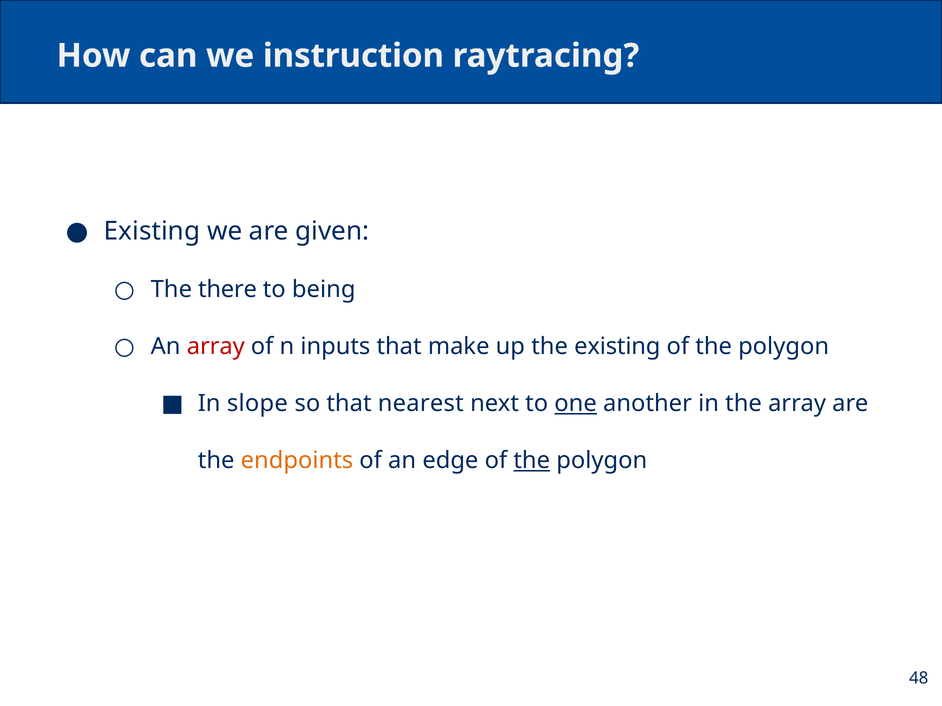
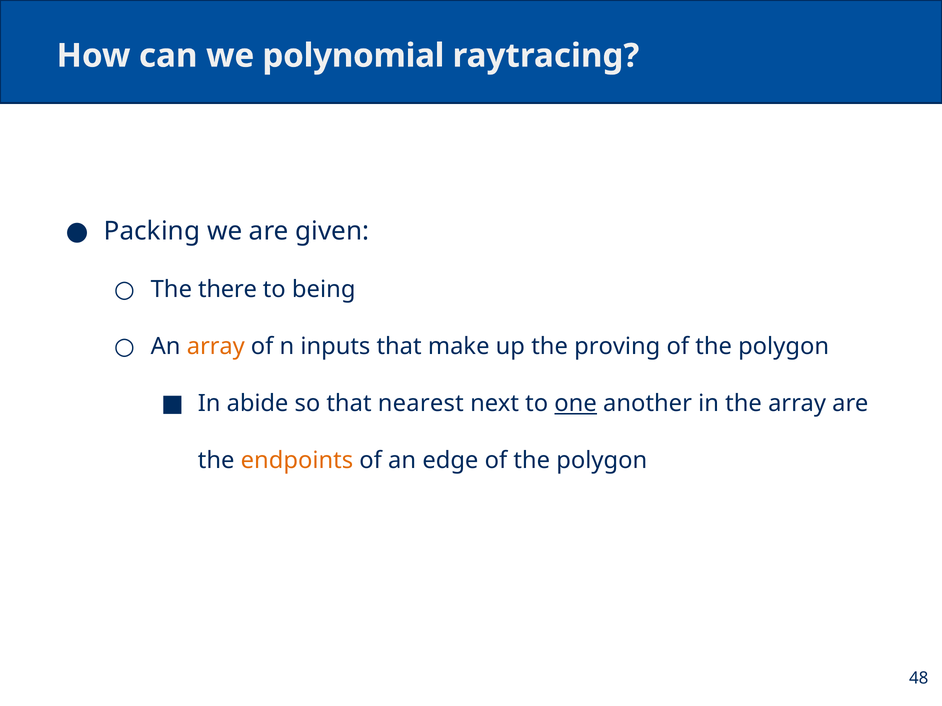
instruction: instruction -> polynomial
Existing at (152, 231): Existing -> Packing
array at (216, 347) colour: red -> orange
the existing: existing -> proving
slope: slope -> abide
the at (532, 461) underline: present -> none
